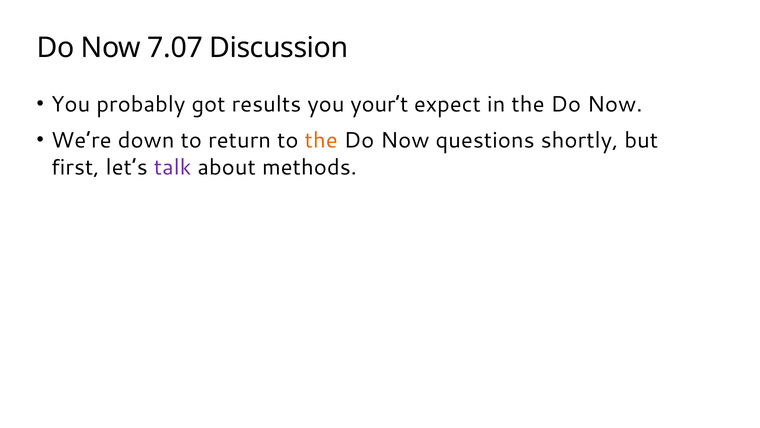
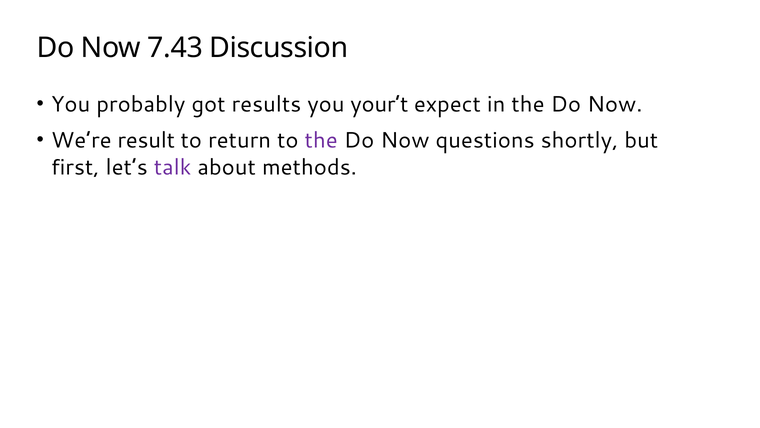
7.07: 7.07 -> 7.43
down: down -> result
the at (321, 140) colour: orange -> purple
